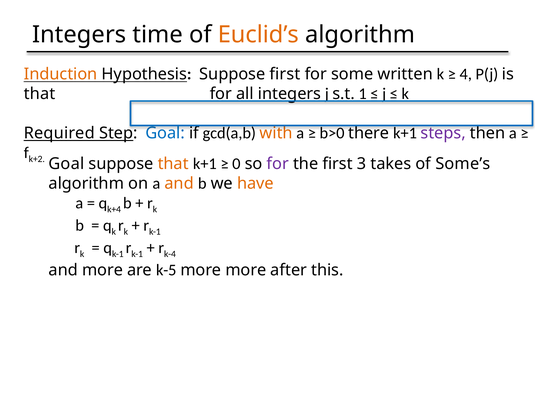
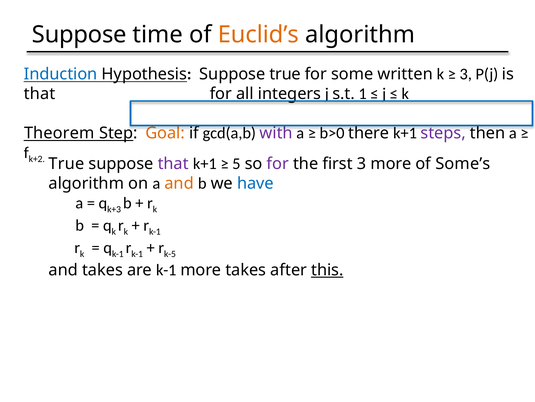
Integers at (79, 35): Integers -> Suppose
Induction colour: orange -> blue
Suppose first: first -> true
4 at (466, 74): 4 -> 3
Required: Required -> Theorem
Goal at (165, 133) colour: blue -> orange
with colour: orange -> purple
Goal at (66, 163): Goal -> True
that at (173, 163) colour: orange -> purple
0: 0 -> 5
3 takes: takes -> more
have colour: orange -> blue
k+4: k+4 -> k+3
k-4: k-4 -> k-5
and more: more -> takes
are k-5: k-5 -> k-1
more more: more -> takes
this underline: none -> present
